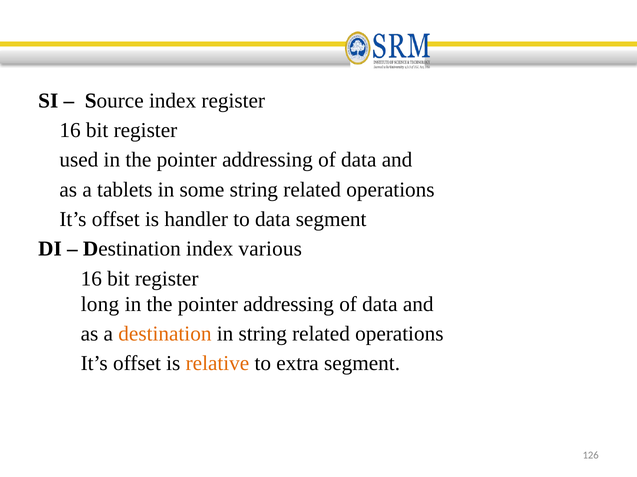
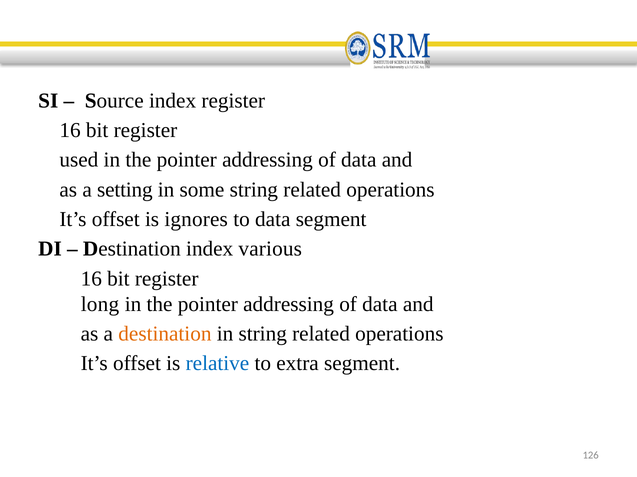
tablets: tablets -> setting
handler: handler -> ignores
relative colour: orange -> blue
